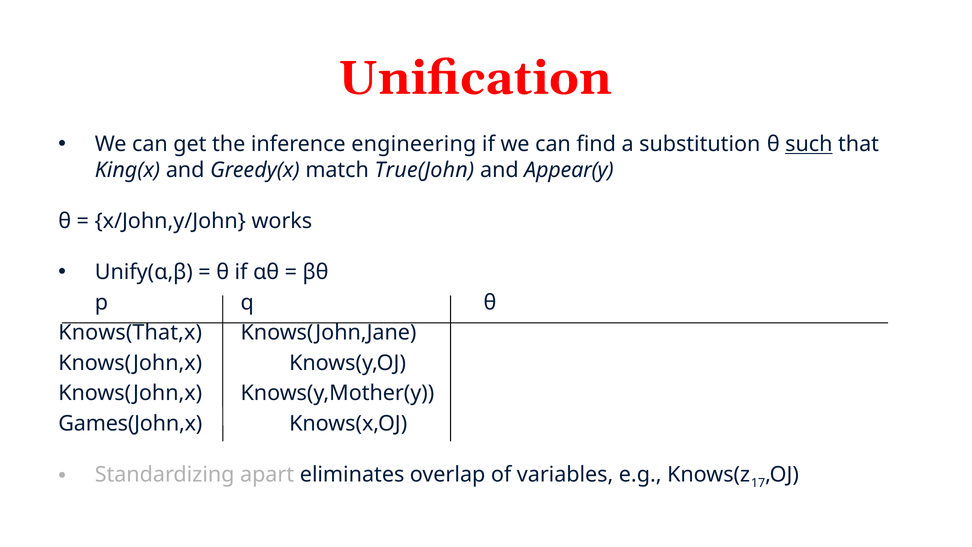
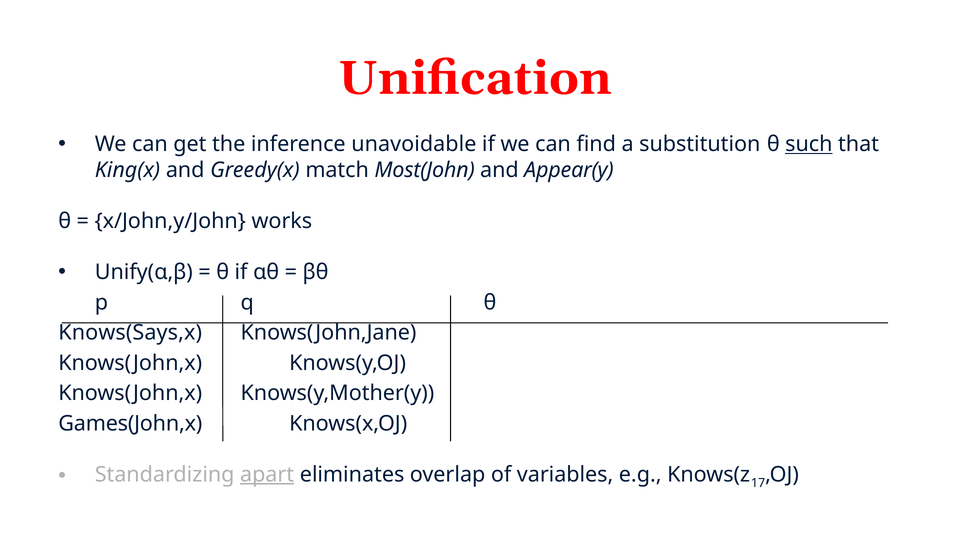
engineering: engineering -> unavoidable
True(John: True(John -> Most(John
Knows(That,x: Knows(That,x -> Knows(Says,x
apart underline: none -> present
